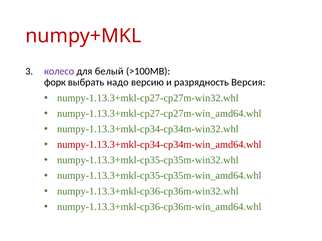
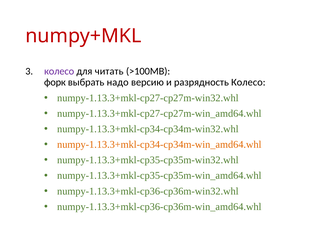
белый: белый -> читать
разрядность Версия: Версия -> Колесо
numpy‑1.13.3+mkl‑cp34‑cp34m‑win_amd64.whl colour: red -> orange
